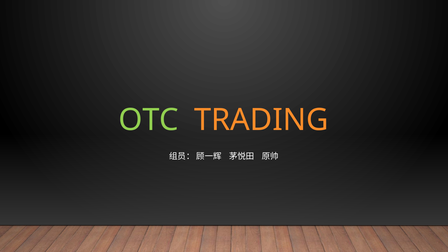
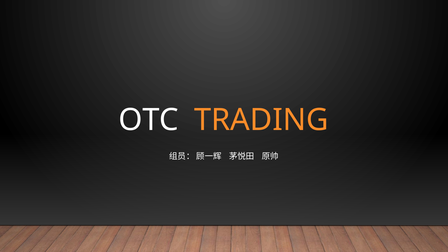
OTC colour: light green -> white
